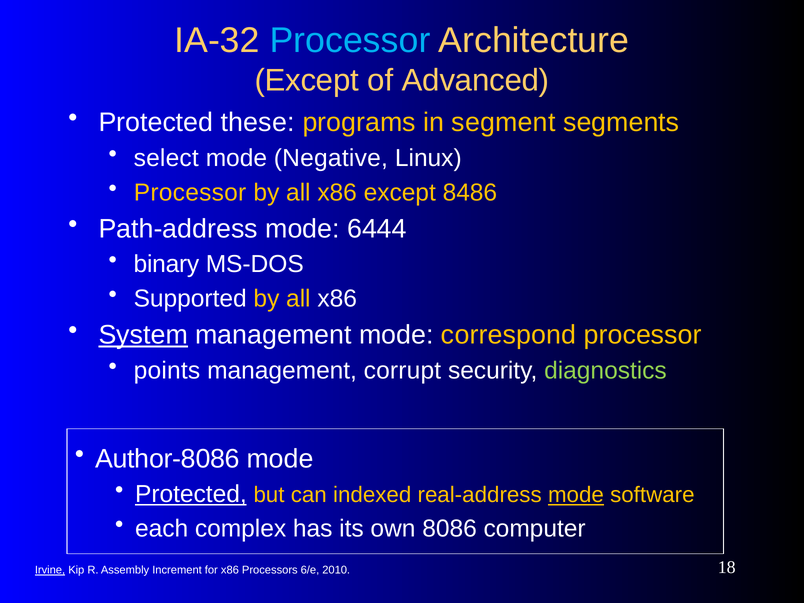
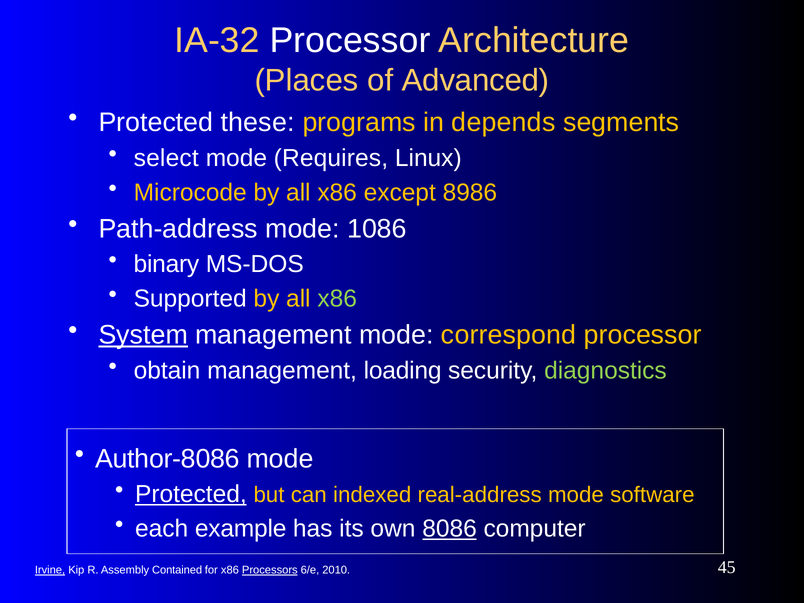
Processor at (350, 41) colour: light blue -> white
Except at (307, 81): Except -> Places
segment: segment -> depends
Negative: Negative -> Requires
Processor at (190, 192): Processor -> Microcode
8486: 8486 -> 8986
6444: 6444 -> 1086
x86 at (337, 299) colour: white -> light green
points: points -> obtain
corrupt: corrupt -> loading
mode at (576, 495) underline: present -> none
complex: complex -> example
8086 underline: none -> present
Increment: Increment -> Contained
Processors underline: none -> present
18: 18 -> 45
